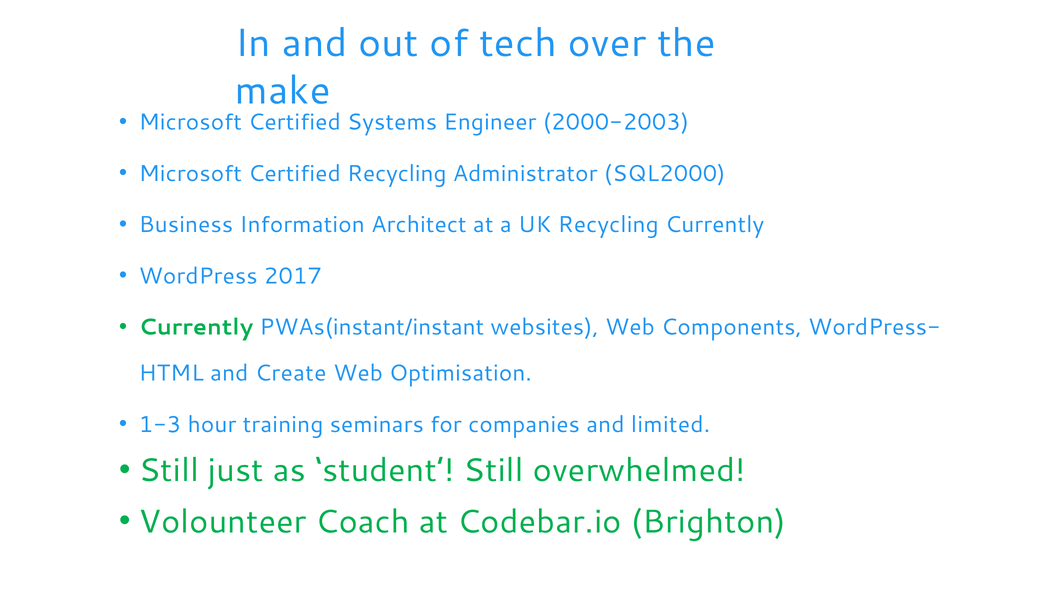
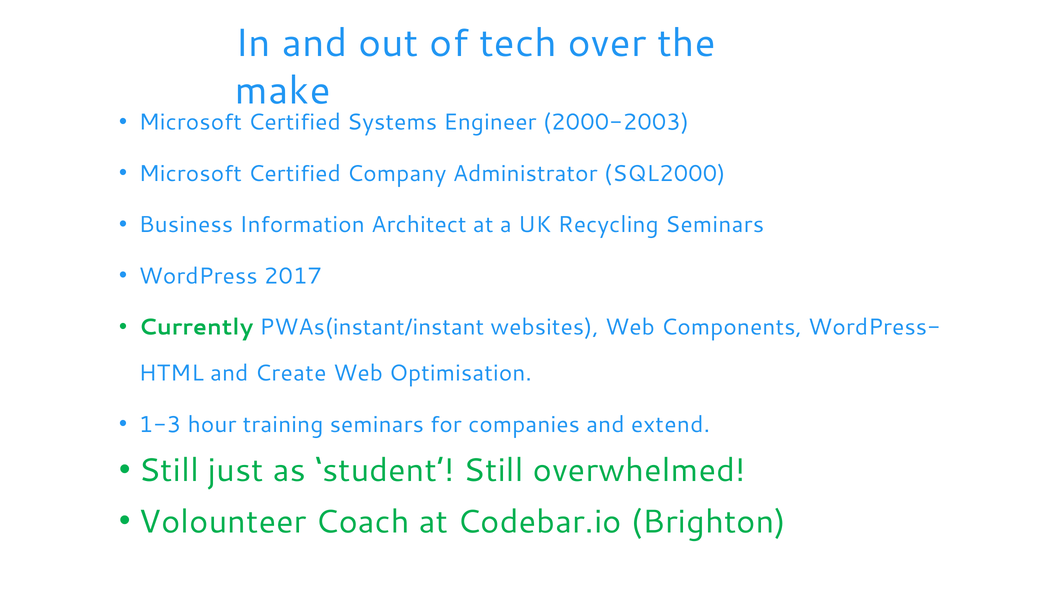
Certified Recycling: Recycling -> Company
Recycling Currently: Currently -> Seminars
limited: limited -> extend
